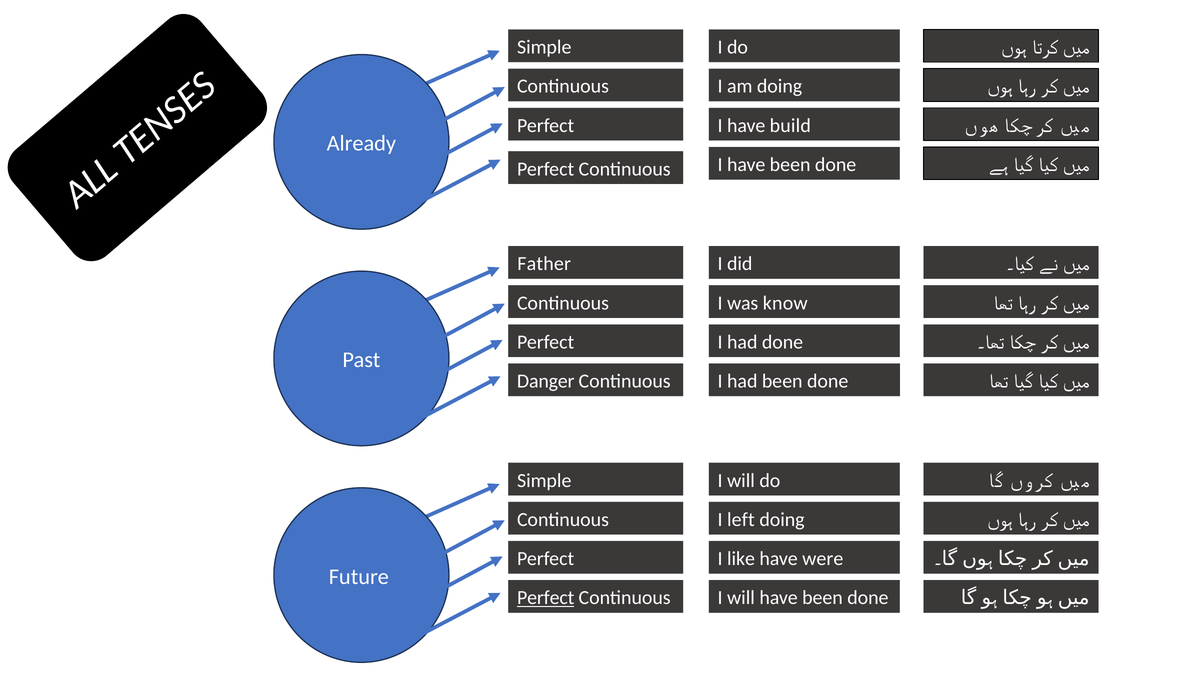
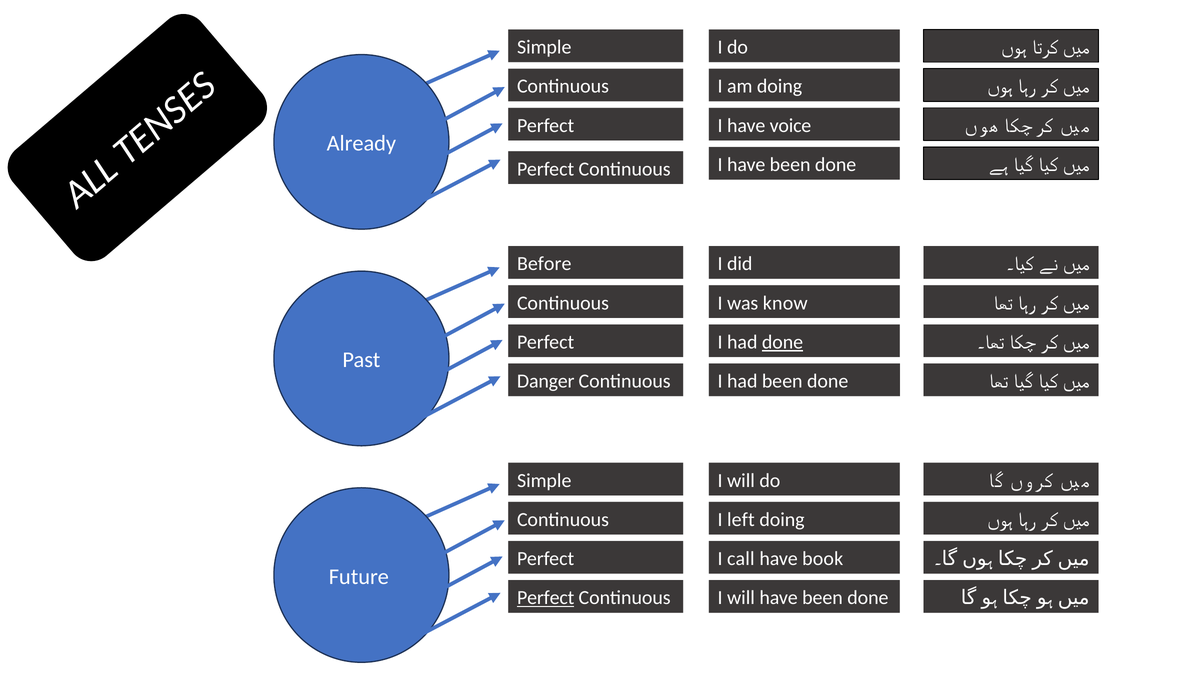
build: build -> voice
Father: Father -> Before
done at (783, 342) underline: none -> present
like: like -> call
were: were -> book
